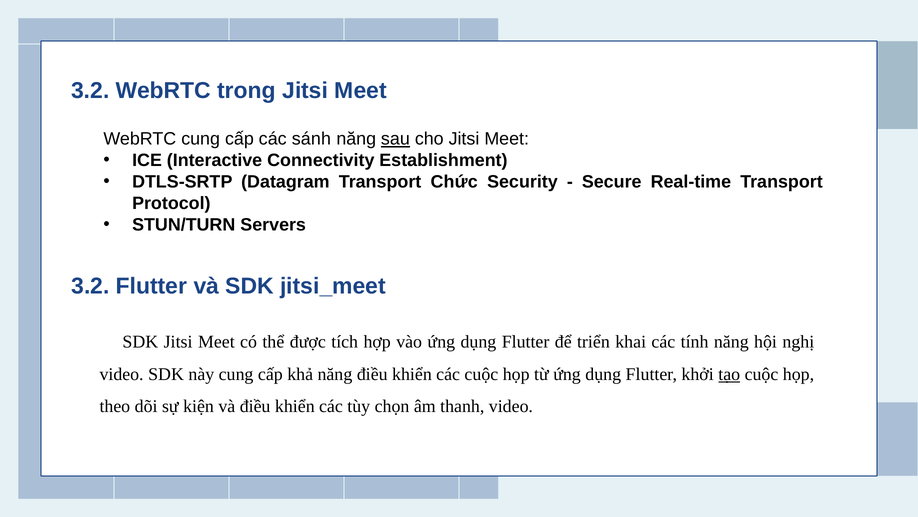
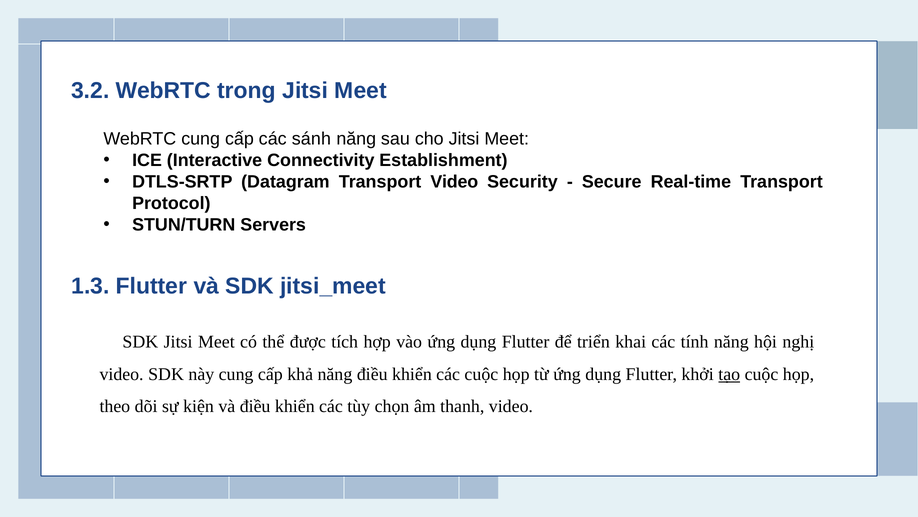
sau underline: present -> none
Transport Chức: Chức -> Video
3.2 at (90, 286): 3.2 -> 1.3
